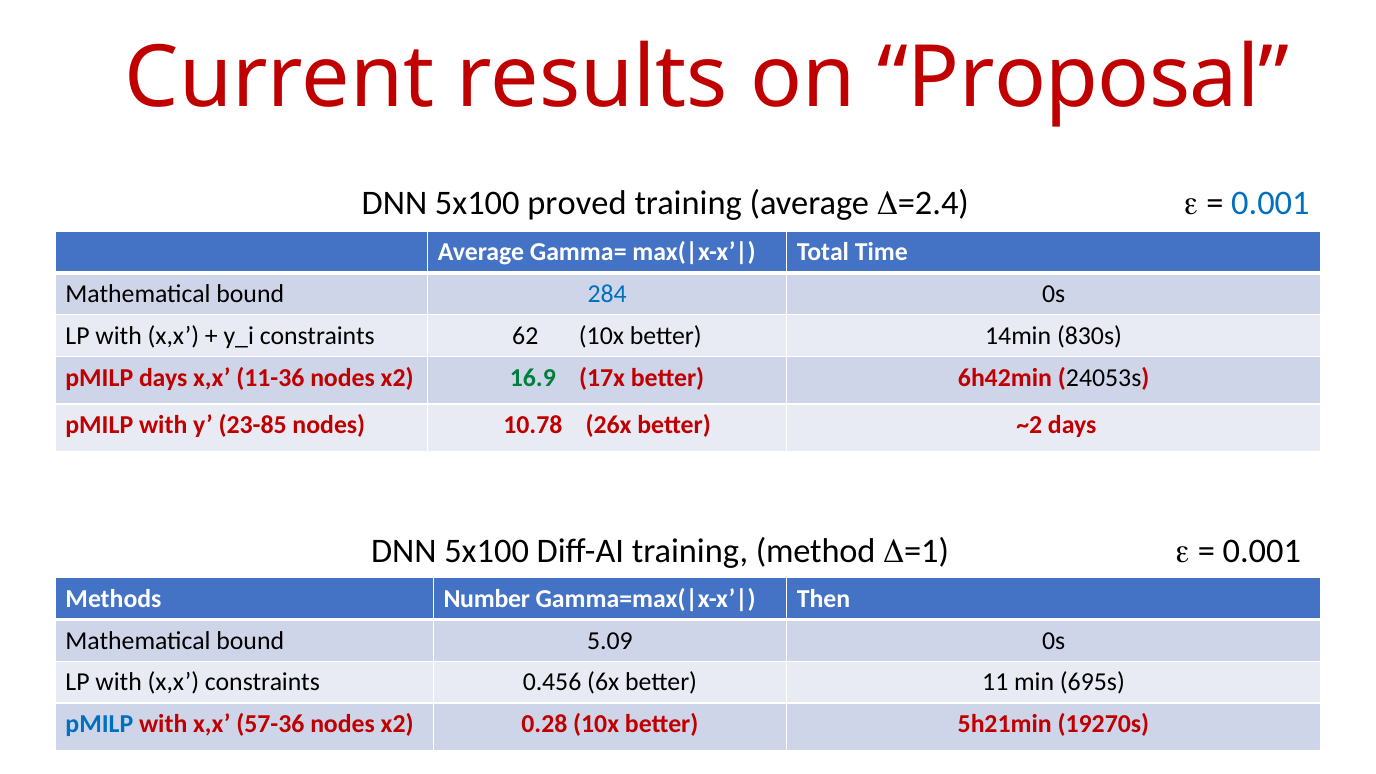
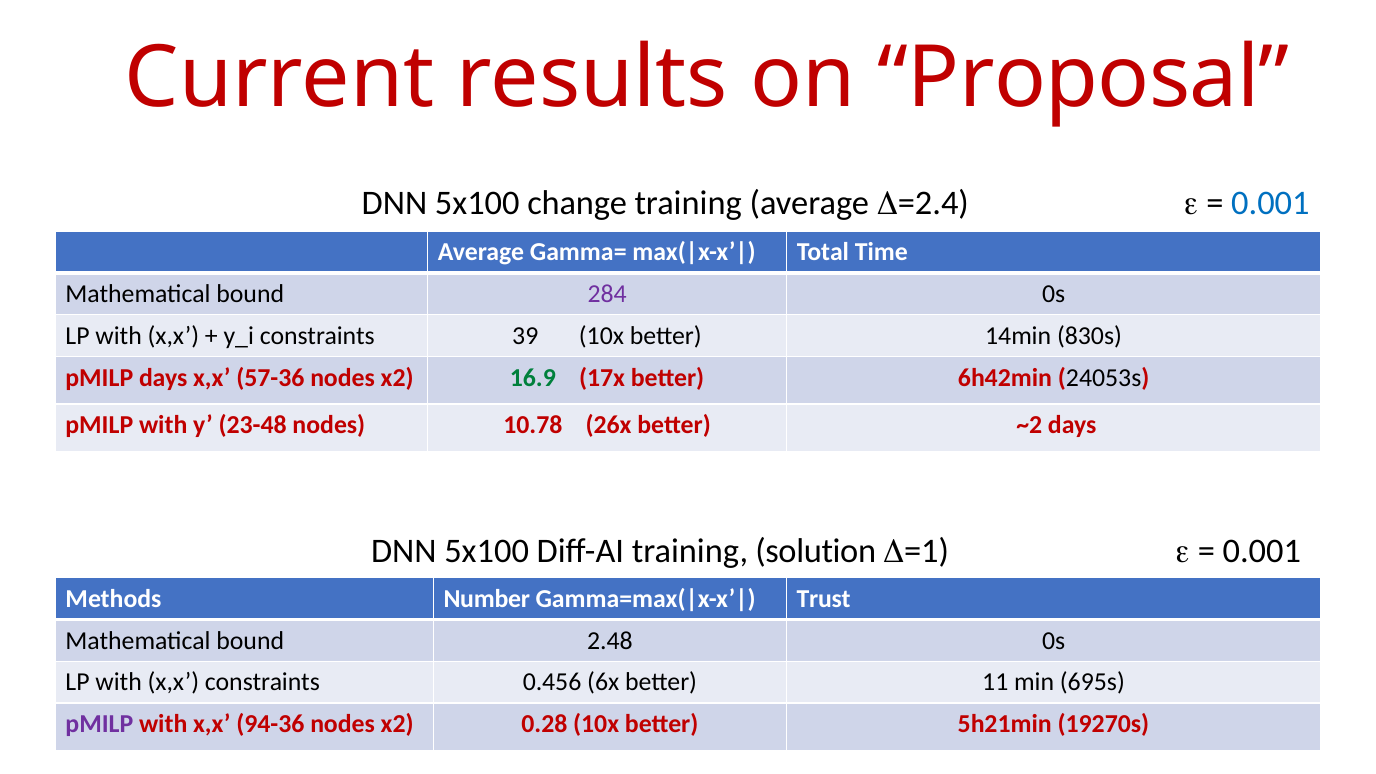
proved: proved -> change
284 colour: blue -> purple
62: 62 -> 39
11-36: 11-36 -> 57-36
23-85: 23-85 -> 23-48
method: method -> solution
Then: Then -> Trust
5.09: 5.09 -> 2.48
pMILP at (99, 724) colour: blue -> purple
57-36: 57-36 -> 94-36
